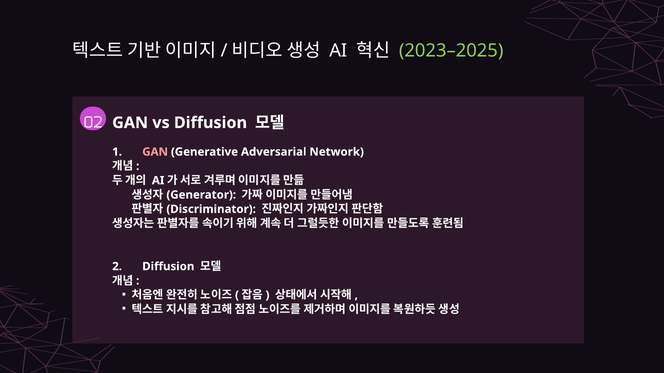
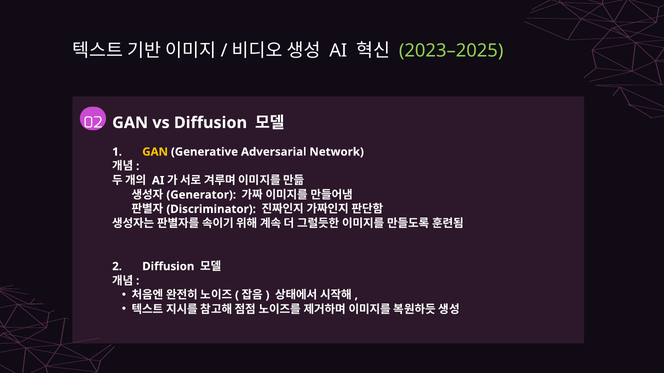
GAN at (155, 152) colour: pink -> yellow
